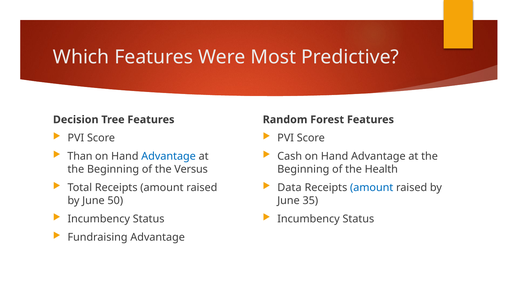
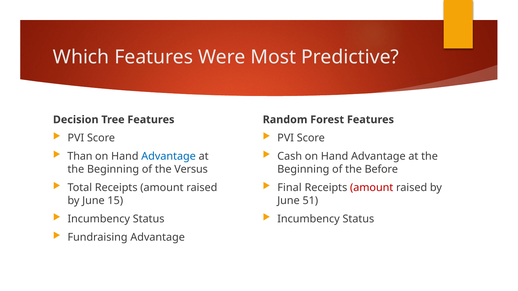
Health: Health -> Before
Data: Data -> Final
amount at (372, 188) colour: blue -> red
50: 50 -> 15
35: 35 -> 51
